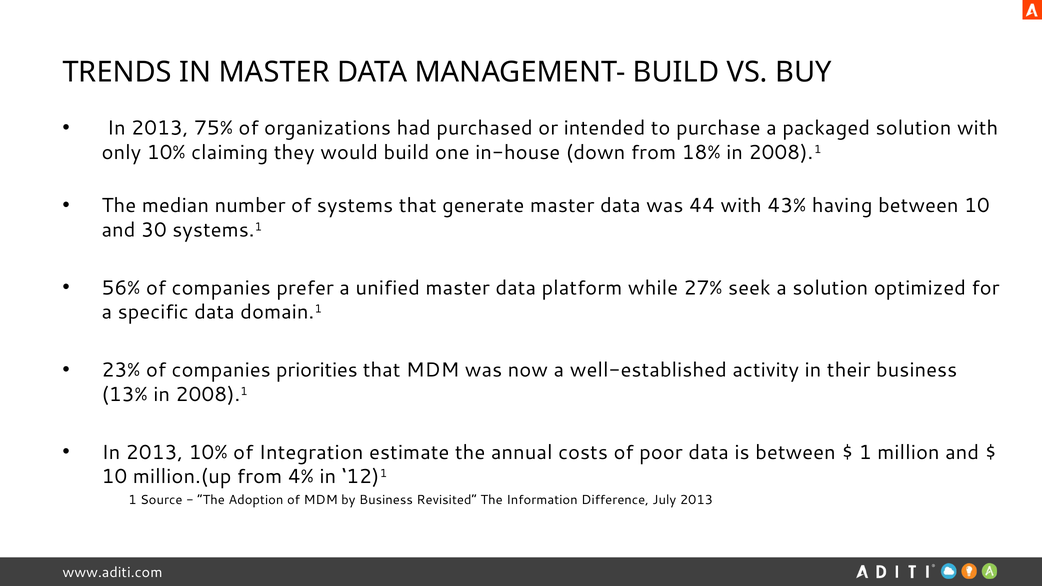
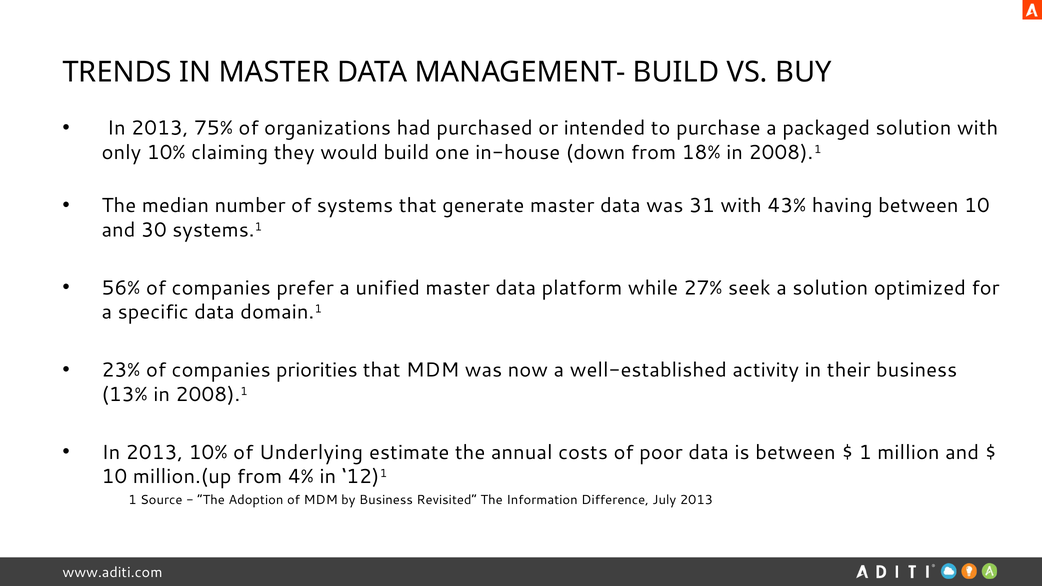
44: 44 -> 31
Integration: Integration -> Underlying
